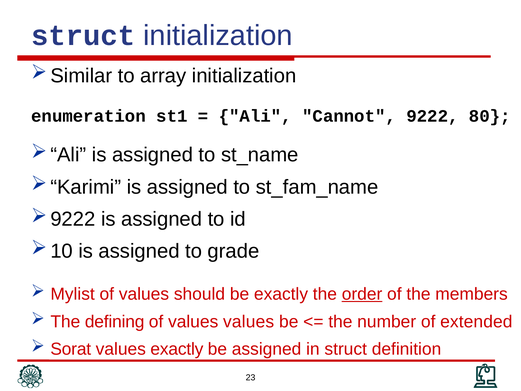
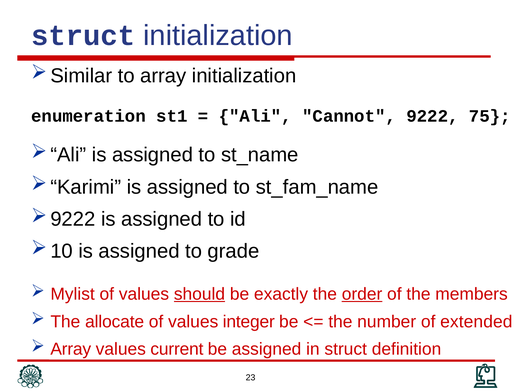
80: 80 -> 75
should underline: none -> present
defining: defining -> allocate
values values: values -> integer
Sorat at (71, 349): Sorat -> Array
values exactly: exactly -> current
